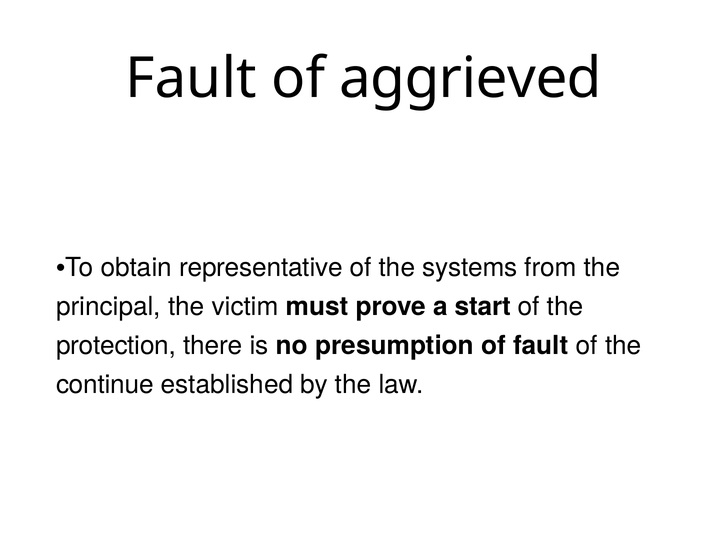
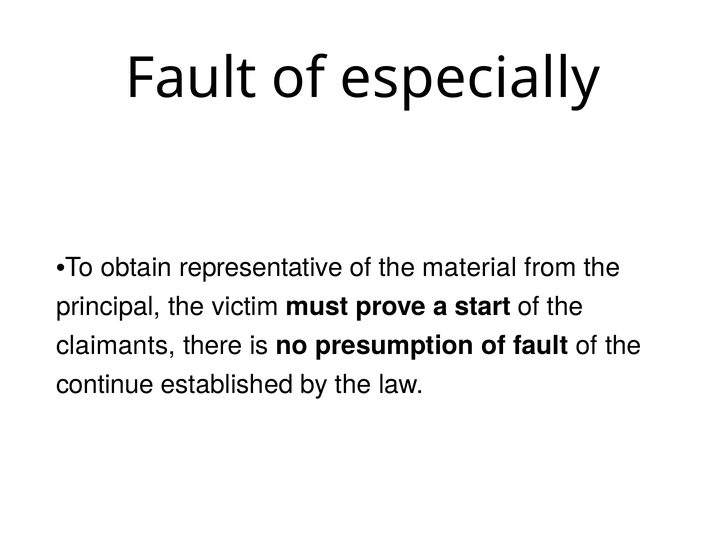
aggrieved: aggrieved -> especially
systems: systems -> material
protection: protection -> claimants
